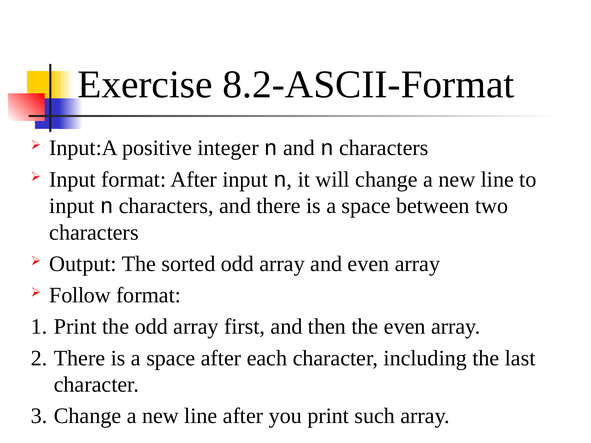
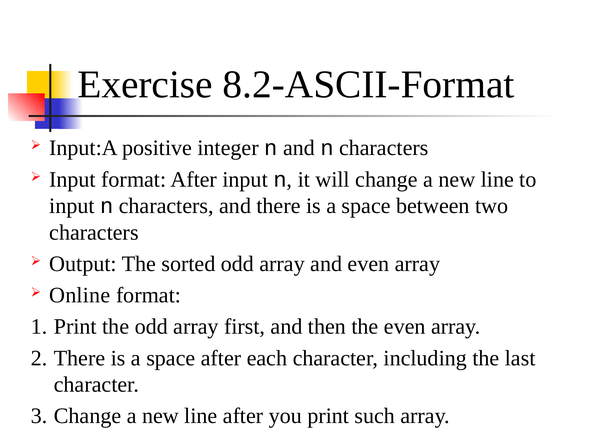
Follow: Follow -> Online
